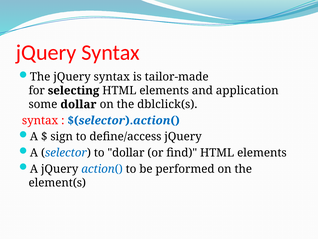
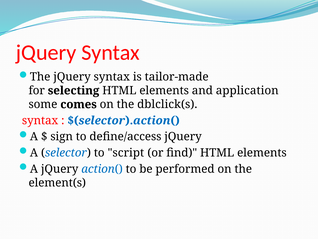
some dollar: dollar -> comes
to dollar: dollar -> script
